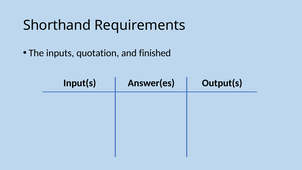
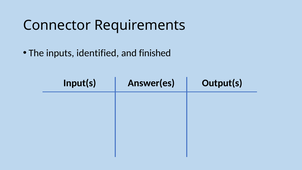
Shorthand: Shorthand -> Connector
quotation: quotation -> identified
